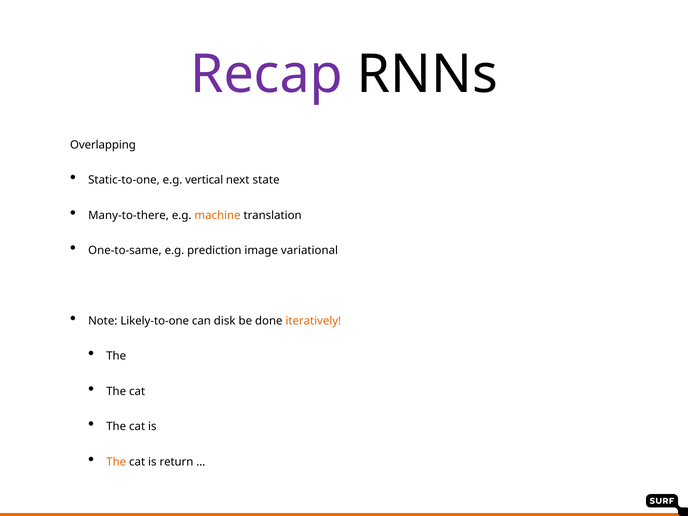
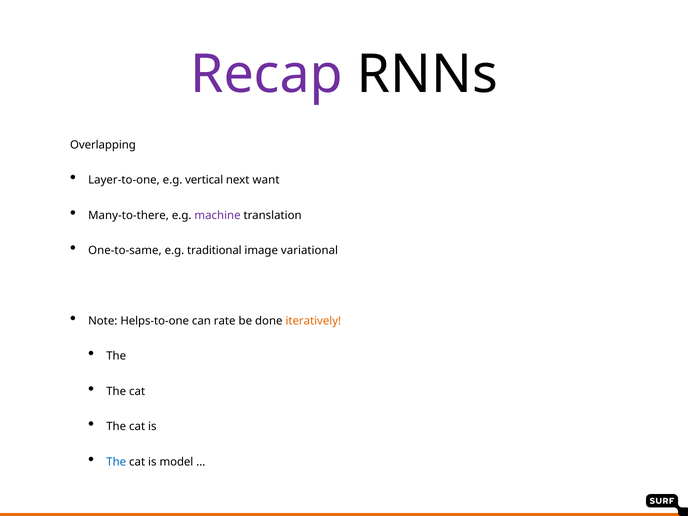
Static-to-one: Static-to-one -> Layer-to-one
state: state -> want
machine colour: orange -> purple
prediction: prediction -> traditional
Likely-to-one: Likely-to-one -> Helps-to-one
disk: disk -> rate
The at (116, 462) colour: orange -> blue
return: return -> model
